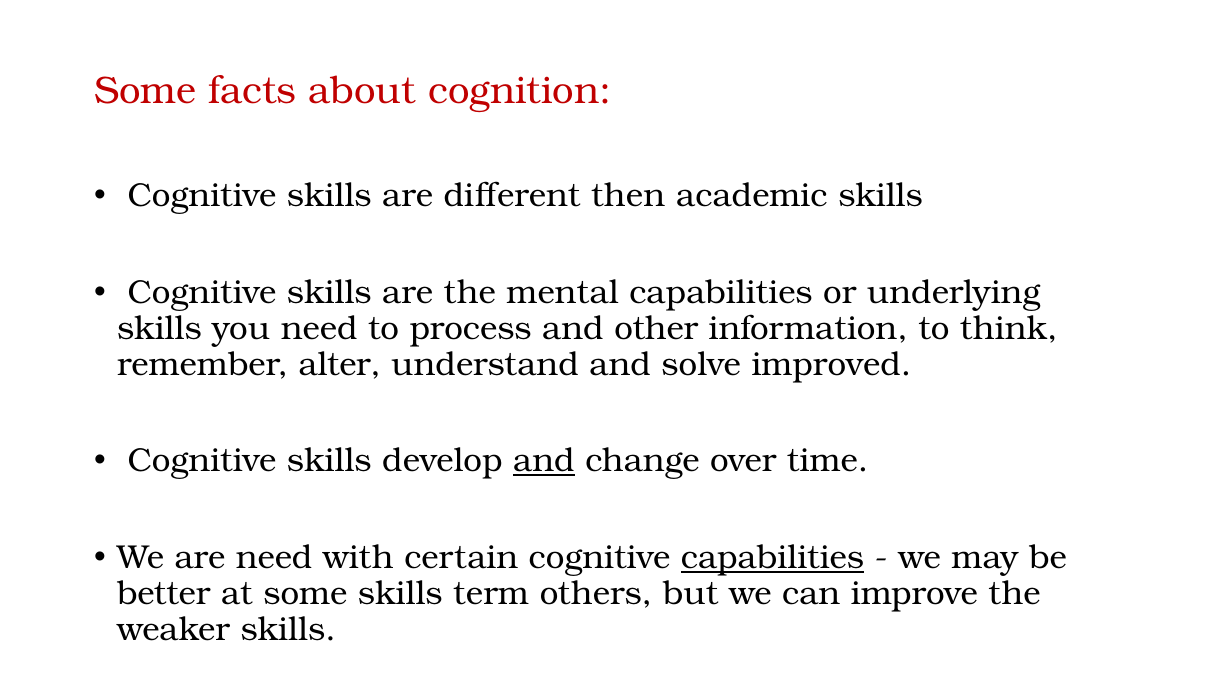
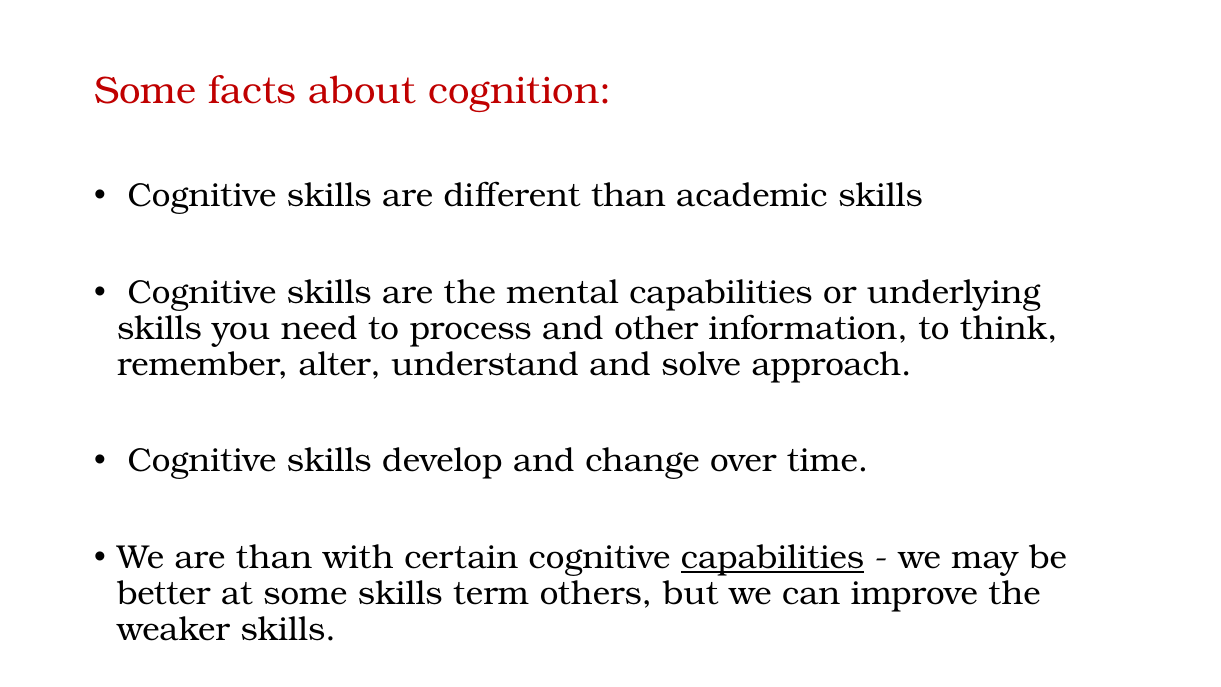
different then: then -> than
improved: improved -> approach
and at (544, 461) underline: present -> none
are need: need -> than
